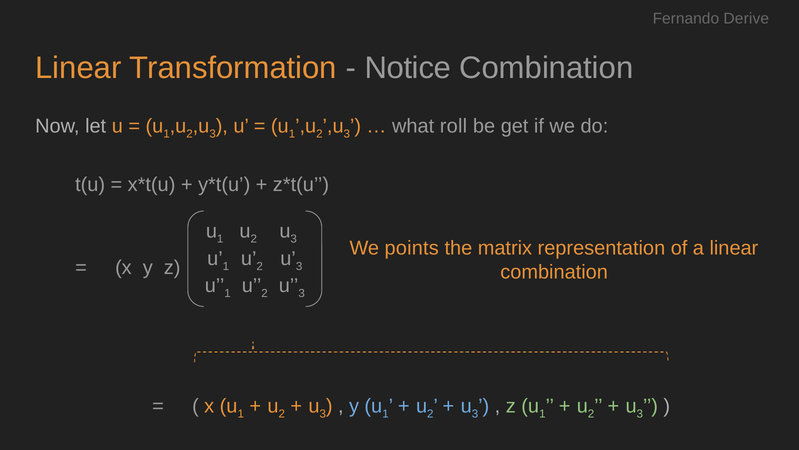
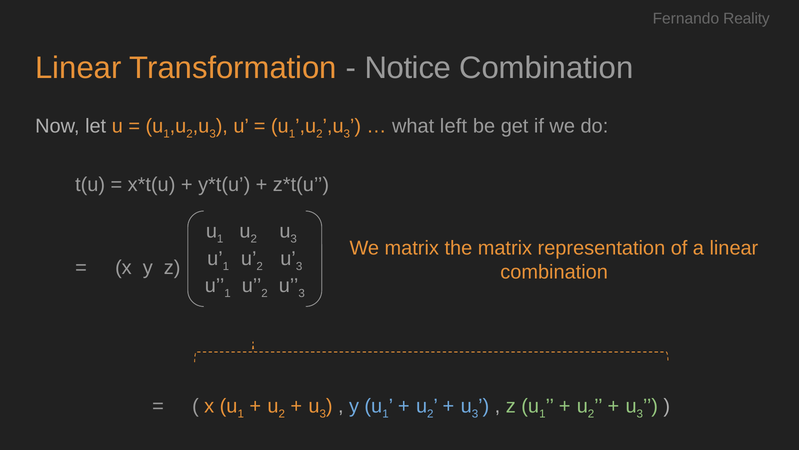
Derive: Derive -> Reality
roll: roll -> left
We points: points -> matrix
